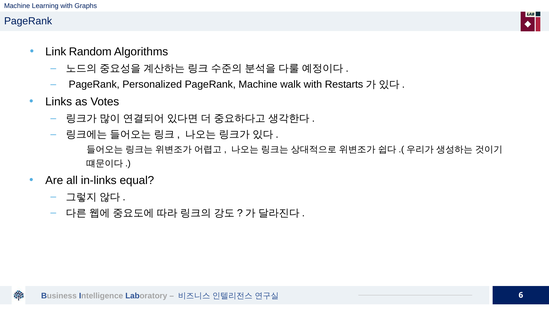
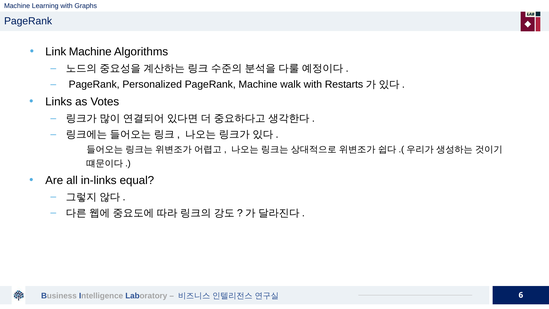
Link Random: Random -> Machine
